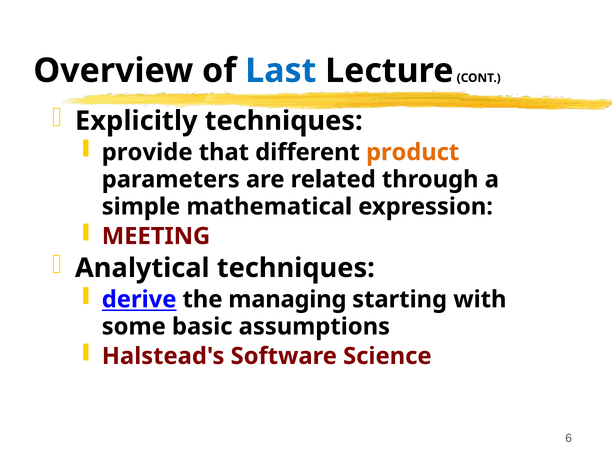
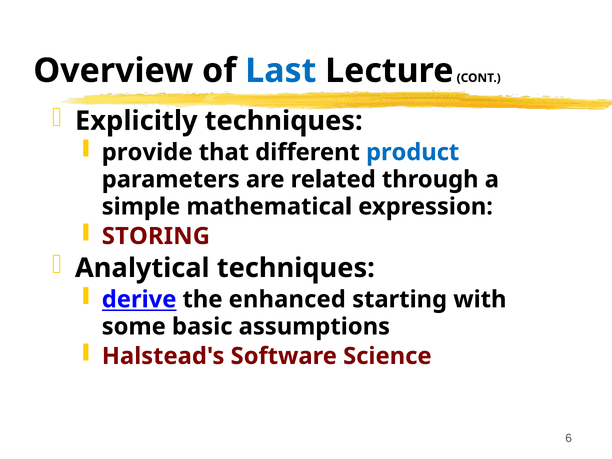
product colour: orange -> blue
MEETING: MEETING -> STORING
managing: managing -> enhanced
